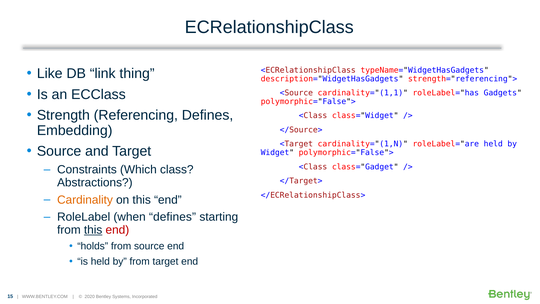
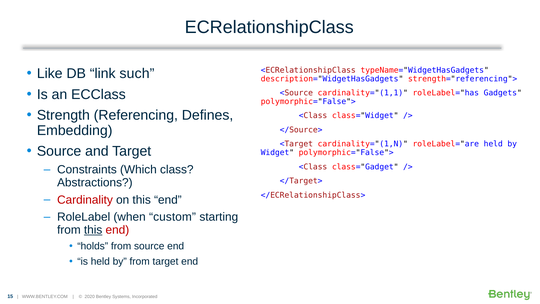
thing: thing -> such
Cardinality colour: orange -> red
when defines: defines -> custom
